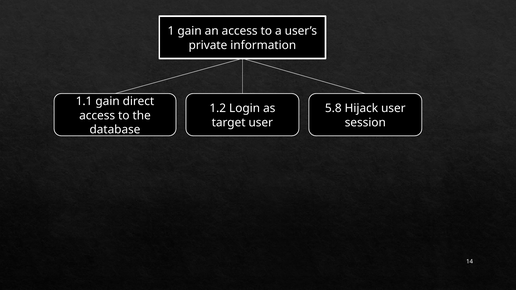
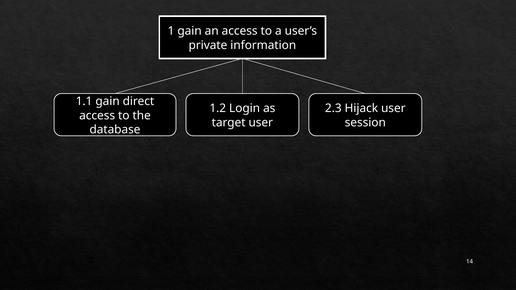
5.8: 5.8 -> 2.3
